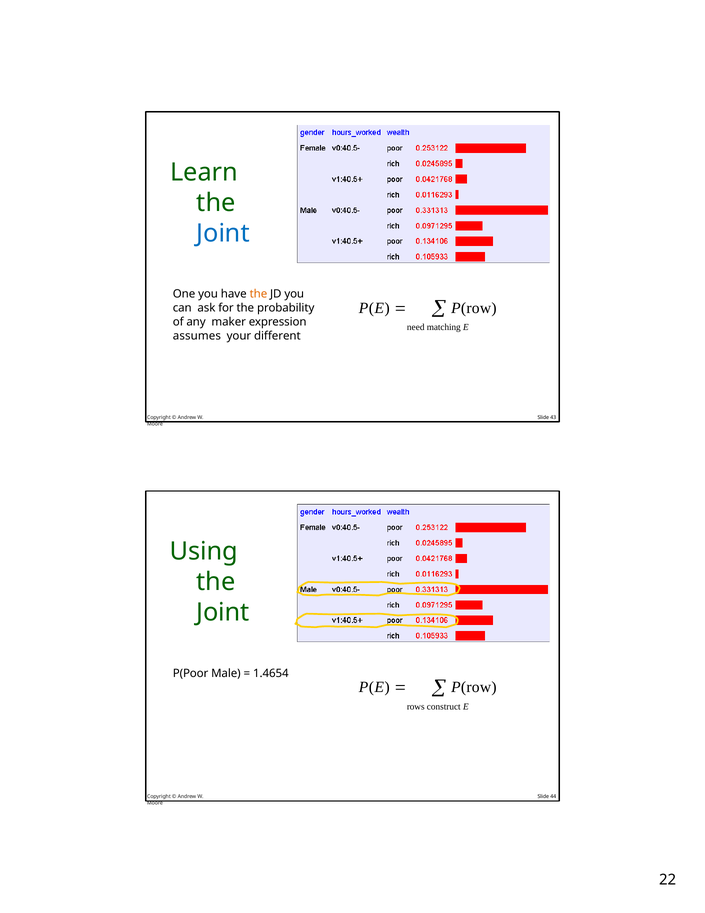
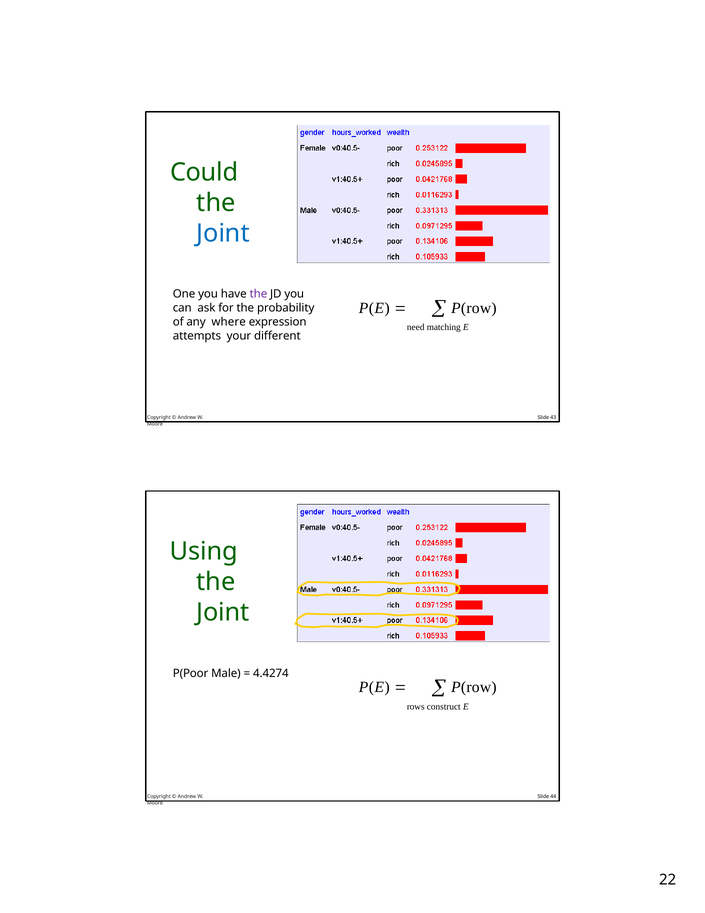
Learn: Learn -> Could
the at (258, 294) colour: orange -> purple
maker: maker -> where
assumes: assumes -> attempts
1.4654: 1.4654 -> 4.4274
